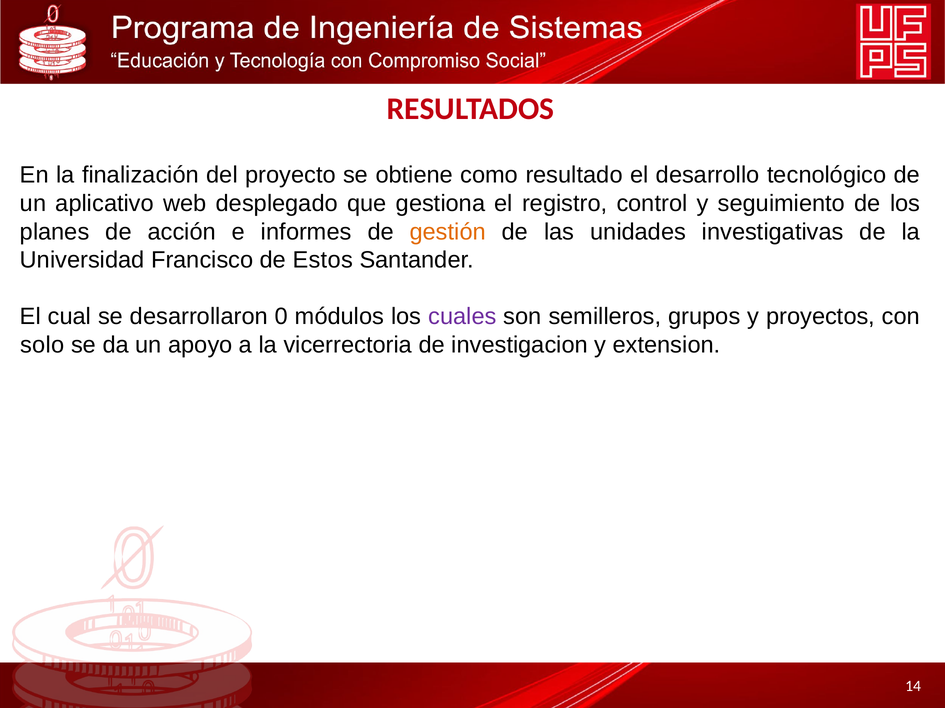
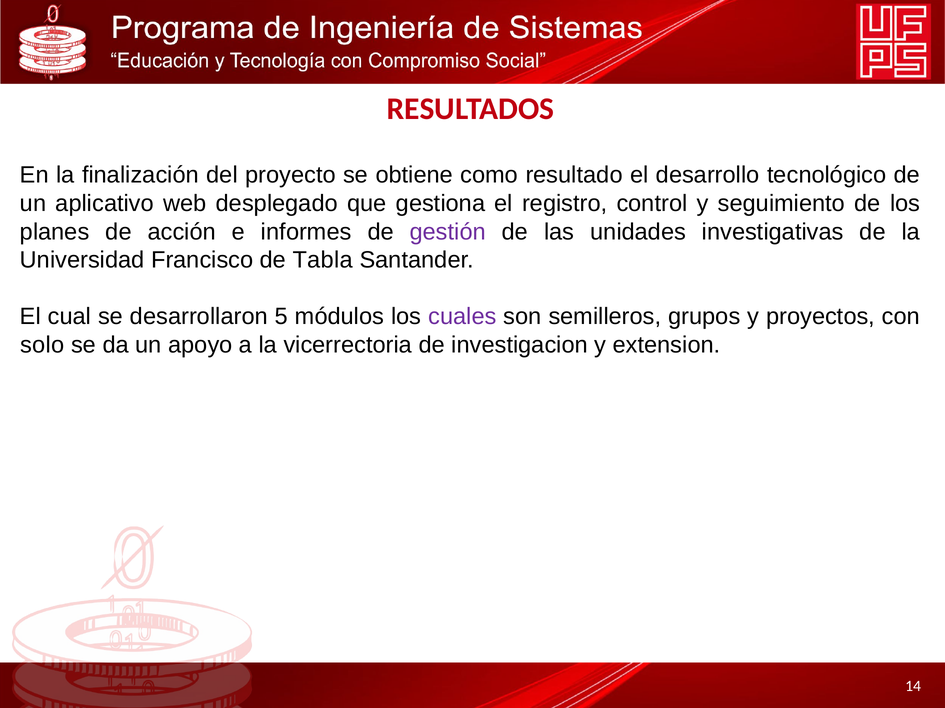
gestión colour: orange -> purple
Estos: Estos -> Tabla
0: 0 -> 5
